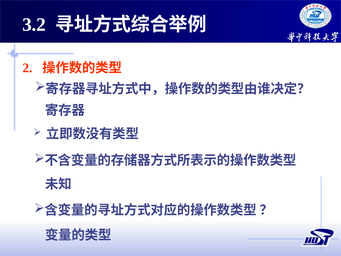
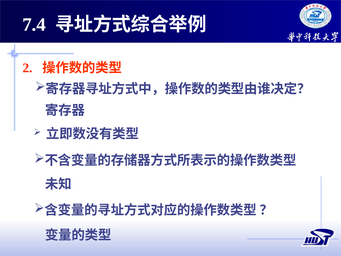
3.2: 3.2 -> 7.4
